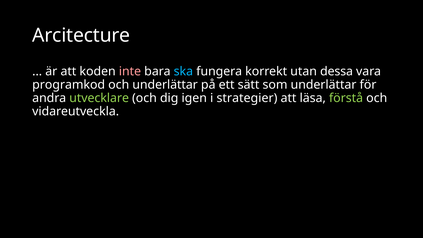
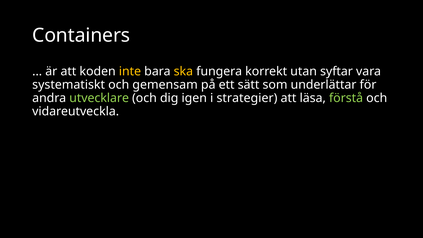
Arcitecture: Arcitecture -> Containers
inte colour: pink -> yellow
ska colour: light blue -> yellow
dessa: dessa -> syftar
programkod: programkod -> systematiskt
och underlättar: underlättar -> gemensam
